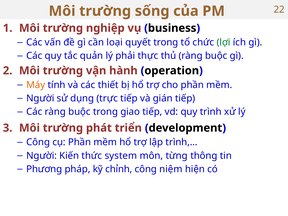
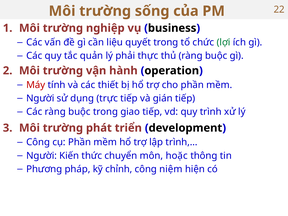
loại: loại -> liệu
Máy colour: orange -> red
system: system -> chuyển
từng: từng -> hoặc
